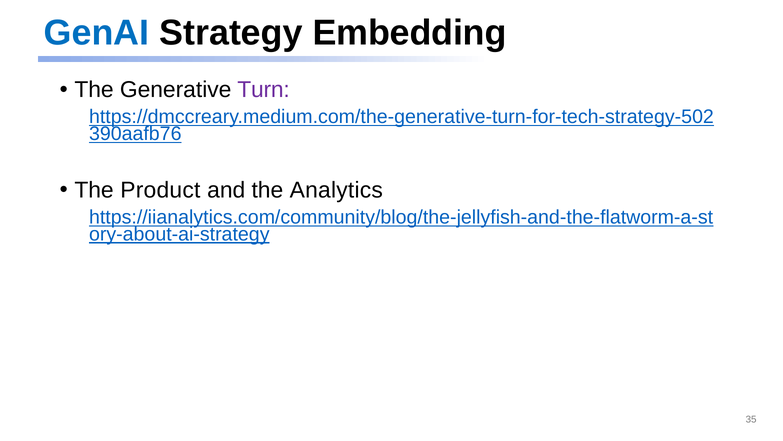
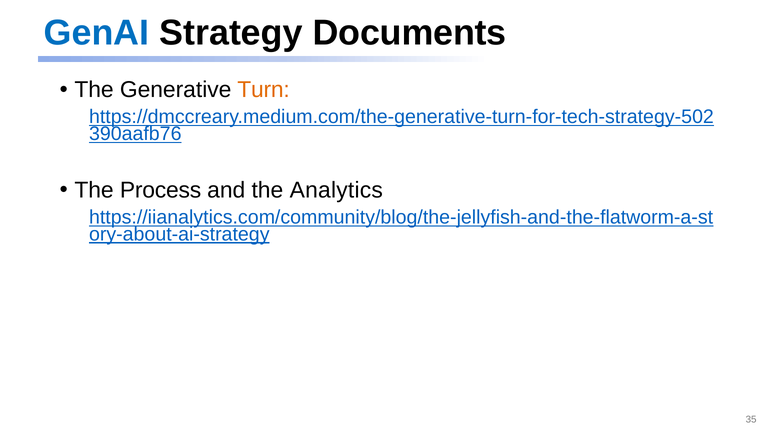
Embedding: Embedding -> Documents
Turn colour: purple -> orange
Product: Product -> Process
